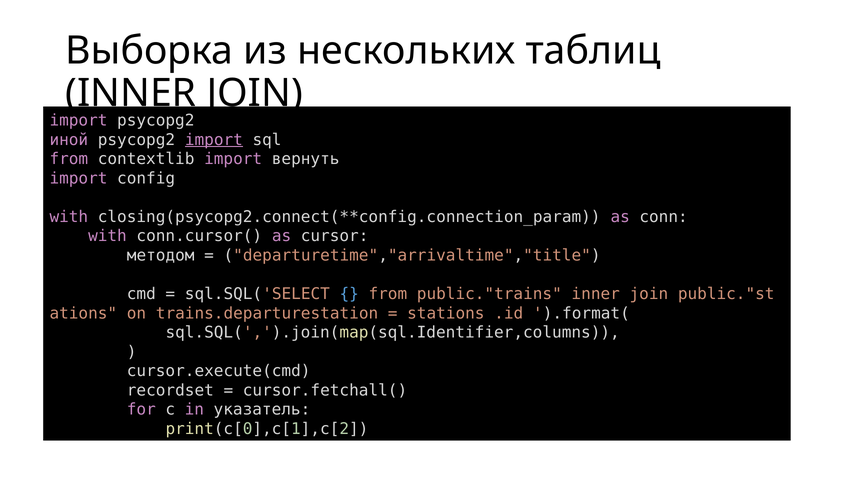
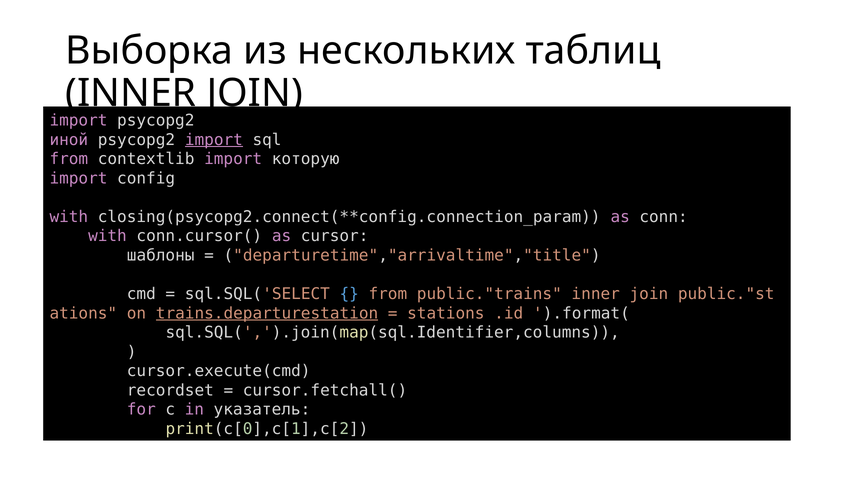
вернуть: вернуть -> которую
методом: методом -> шаблоны
trains.departurestation underline: none -> present
